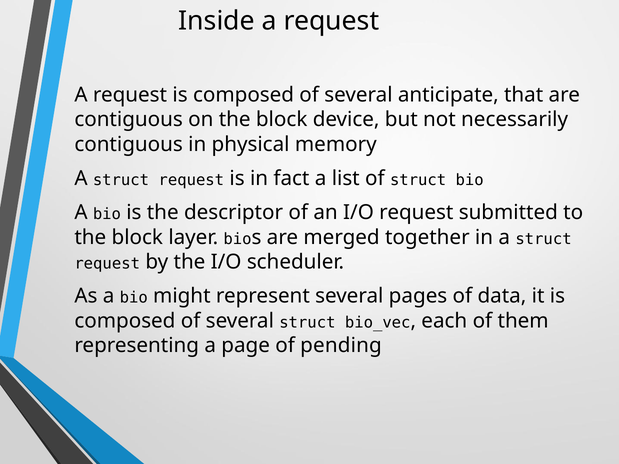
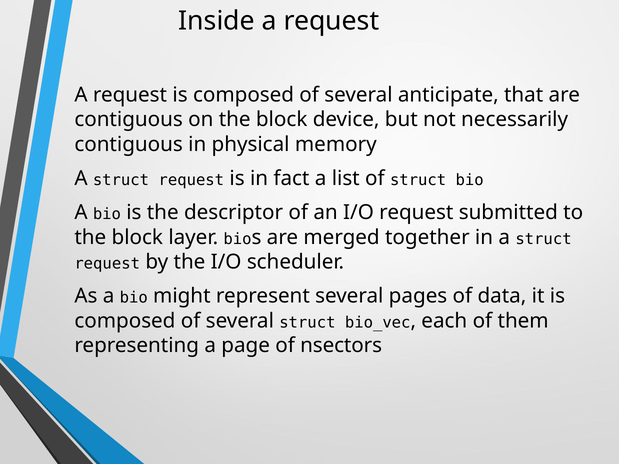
pending: pending -> nsectors
